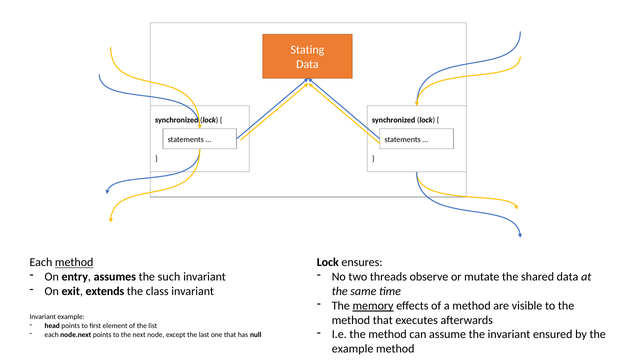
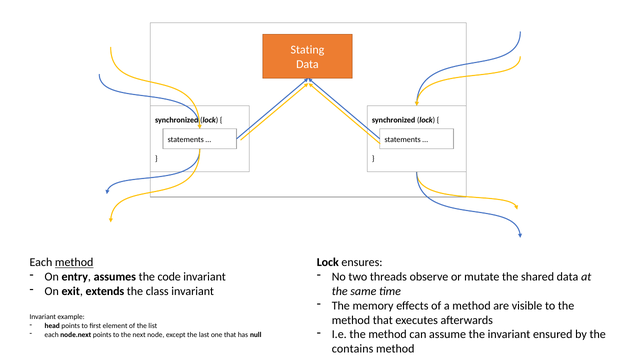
such: such -> code
memory underline: present -> none
example at (353, 348): example -> contains
